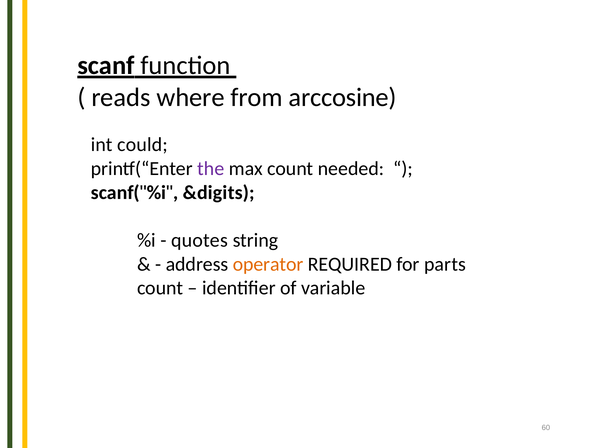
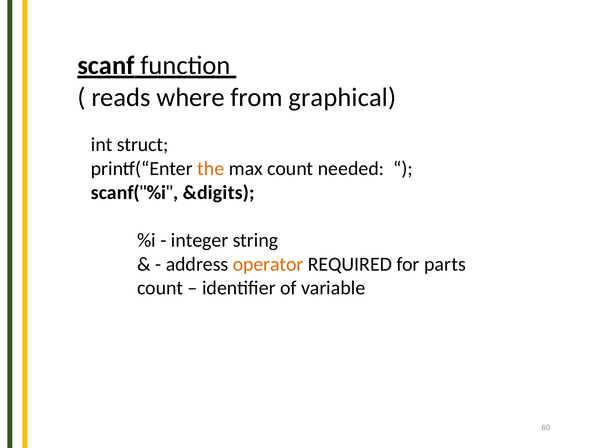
arccosine: arccosine -> graphical
could: could -> struct
the colour: purple -> orange
quotes: quotes -> integer
